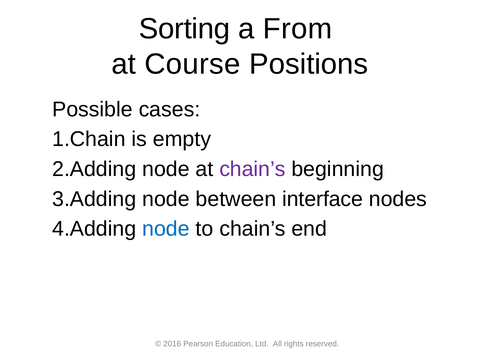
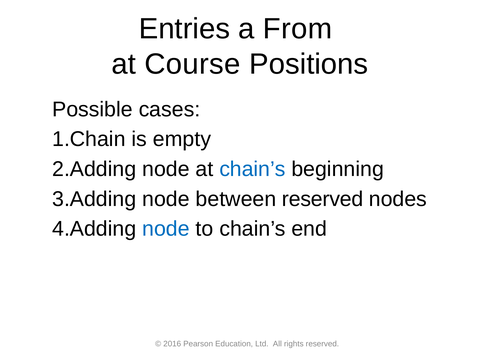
Sorting: Sorting -> Entries
chain’s at (252, 169) colour: purple -> blue
between interface: interface -> reserved
